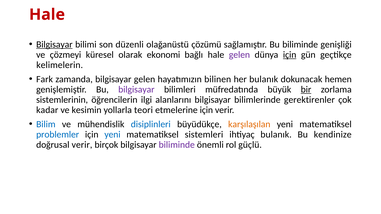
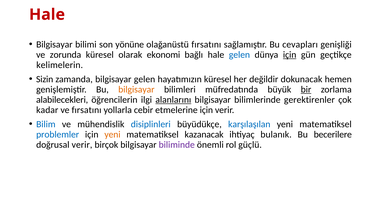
Bilgisayar at (54, 44) underline: present -> none
düzenli: düzenli -> yönüne
olağanüstü çözümü: çözümü -> fırsatını
Bu biliminde: biliminde -> cevapları
çözmeyi: çözmeyi -> zorunda
gelen at (239, 55) colour: purple -> blue
Fark: Fark -> Sizin
hayatımızın bilinen: bilinen -> küresel
her bulanık: bulanık -> değildir
bilgisayar at (136, 90) colour: purple -> orange
sistemlerinin: sistemlerinin -> alabilecekleri
alanlarını underline: none -> present
ve kesimin: kesimin -> fırsatını
teori: teori -> cebir
karşılaşılan colour: orange -> blue
yeni at (112, 135) colour: blue -> orange
sistemleri: sistemleri -> kazanacak
kendinize: kendinize -> becerilere
